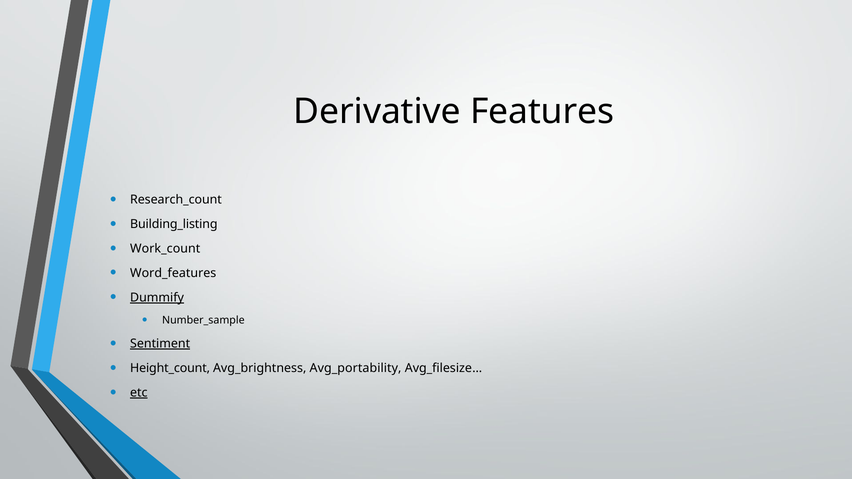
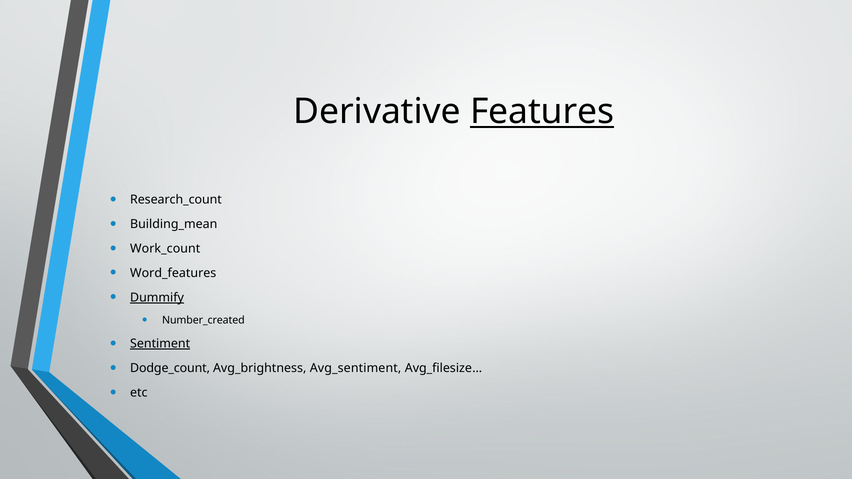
Features underline: none -> present
Building_listing: Building_listing -> Building_mean
Number_sample: Number_sample -> Number_created
Height_count: Height_count -> Dodge_count
Avg_portability: Avg_portability -> Avg_sentiment
etc underline: present -> none
